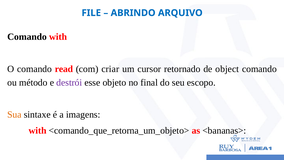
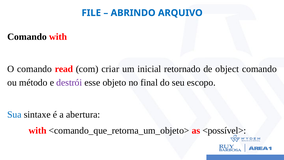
cursor: cursor -> inicial
Sua colour: orange -> blue
imagens: imagens -> abertura
<bananas>: <bananas> -> <possível>
